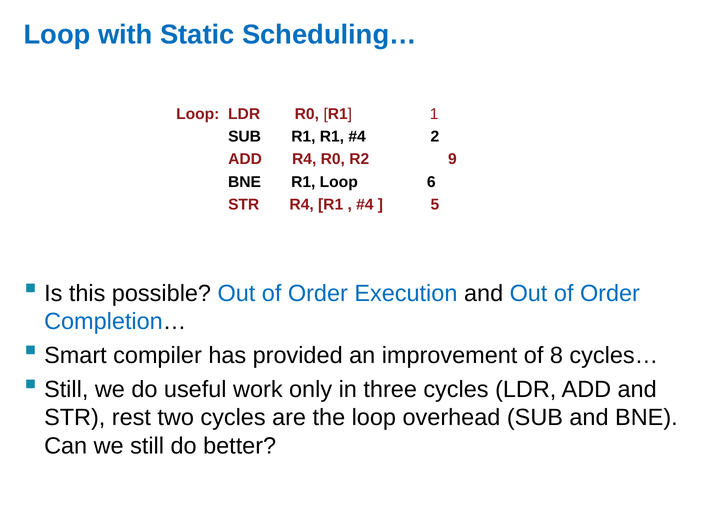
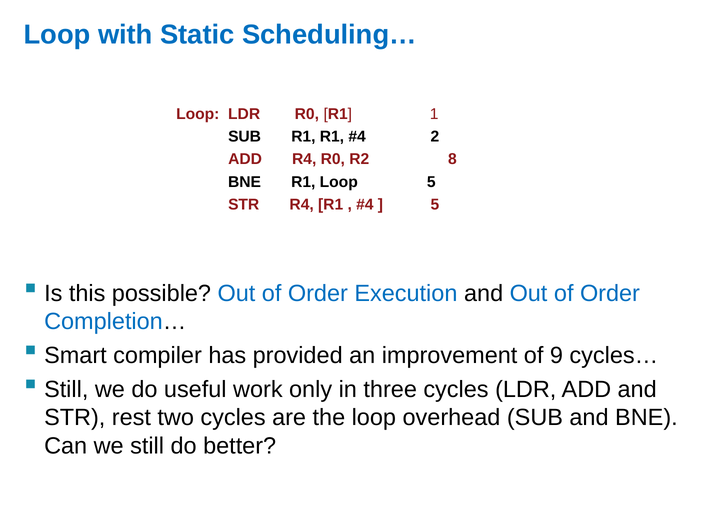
9: 9 -> 8
Loop 6: 6 -> 5
8: 8 -> 9
